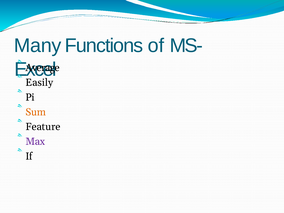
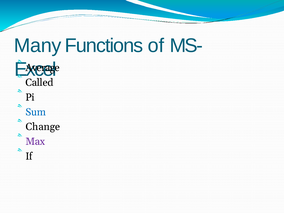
Easily: Easily -> Called
Sum colour: orange -> blue
Feature: Feature -> Change
